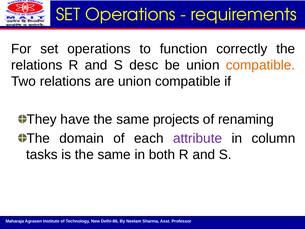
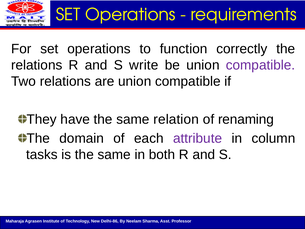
desc: desc -> write
compatible at (261, 65) colour: orange -> purple
projects: projects -> relation
